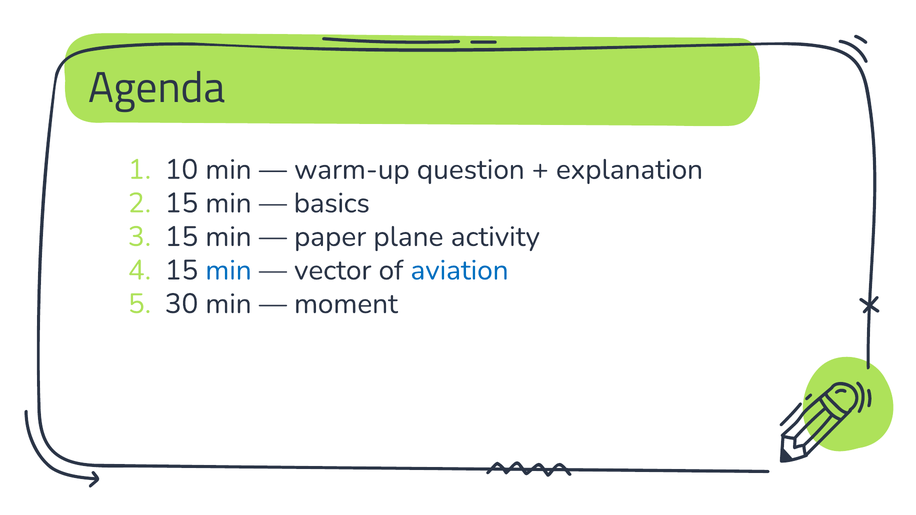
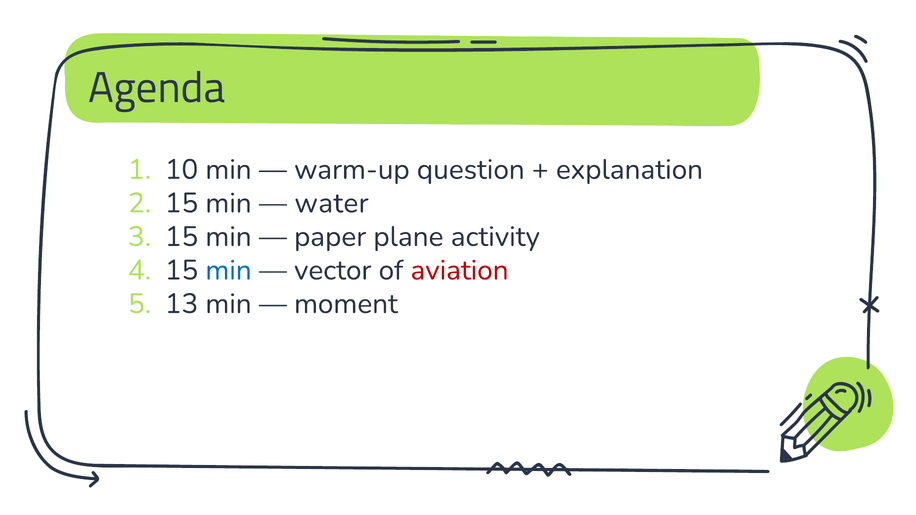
basics: basics -> water
aviation colour: blue -> red
30: 30 -> 13
